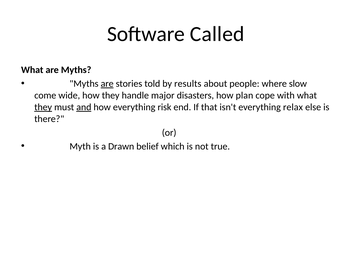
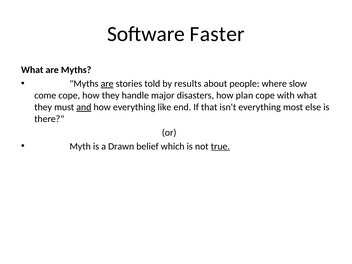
Called: Called -> Faster
come wide: wide -> cope
they at (43, 107) underline: present -> none
risk: risk -> like
relax: relax -> most
true underline: none -> present
